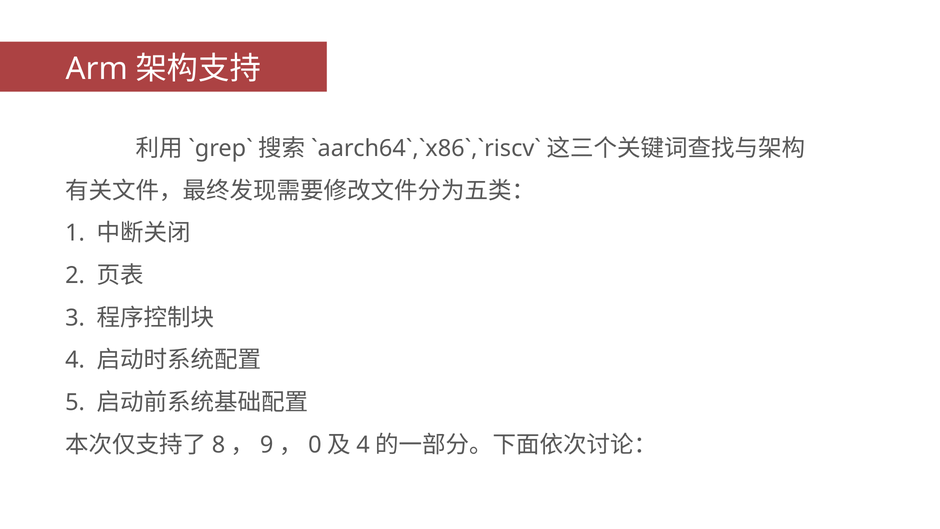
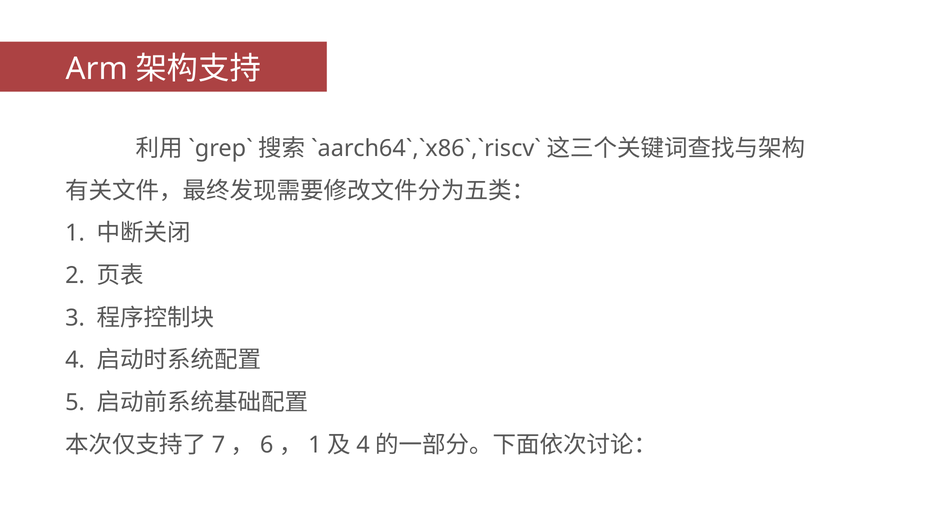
8: 8 -> 7
9: 9 -> 6
0 at (315, 445): 0 -> 1
